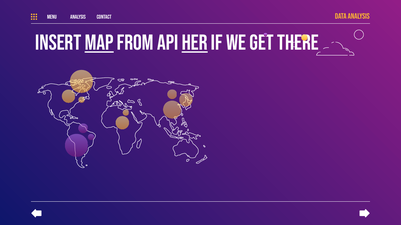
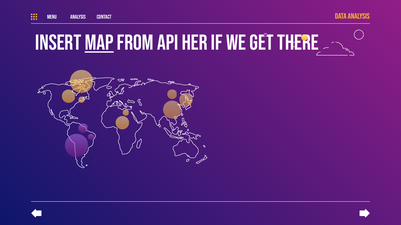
her underline: present -> none
